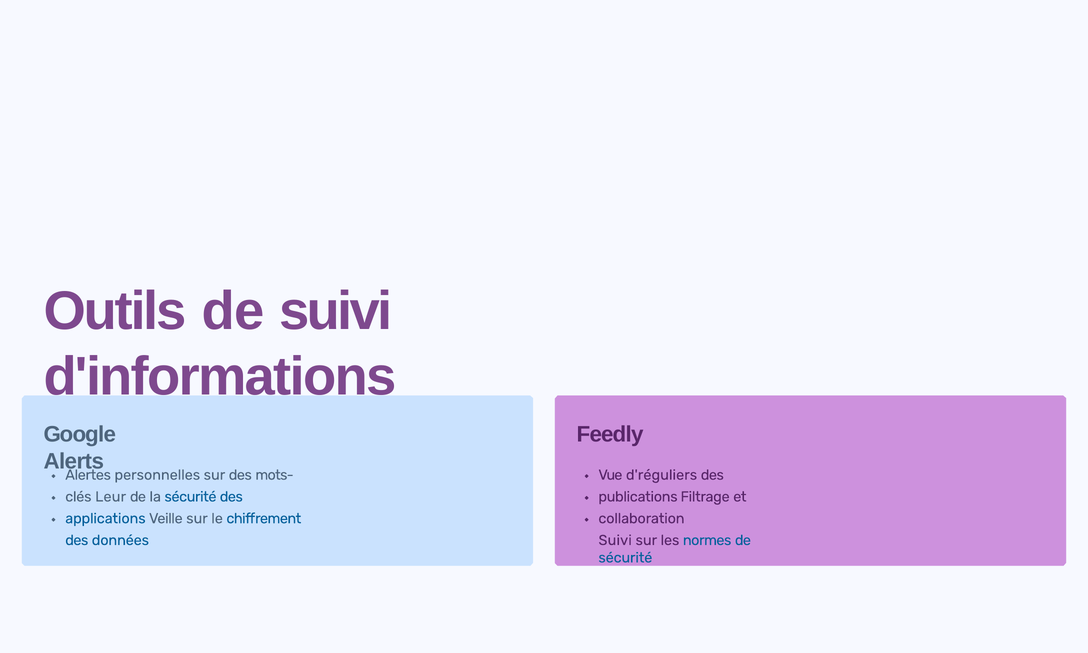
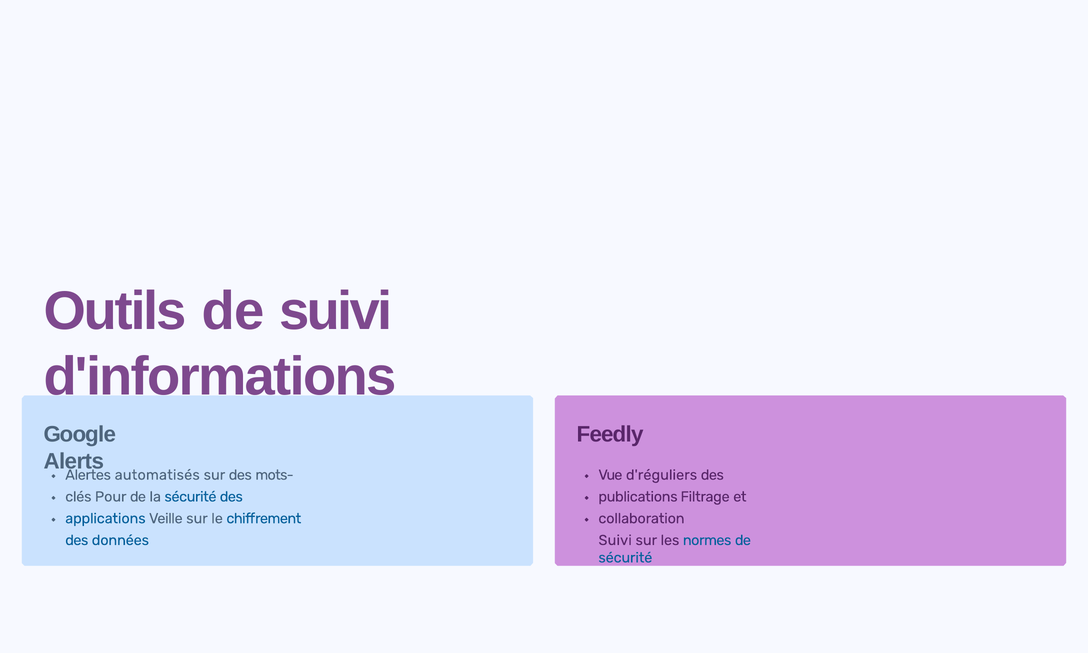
personnelles: personnelles -> automatisés
Leur: Leur -> Pour
